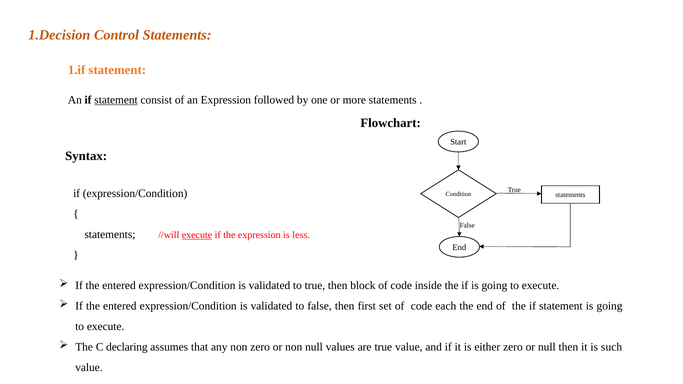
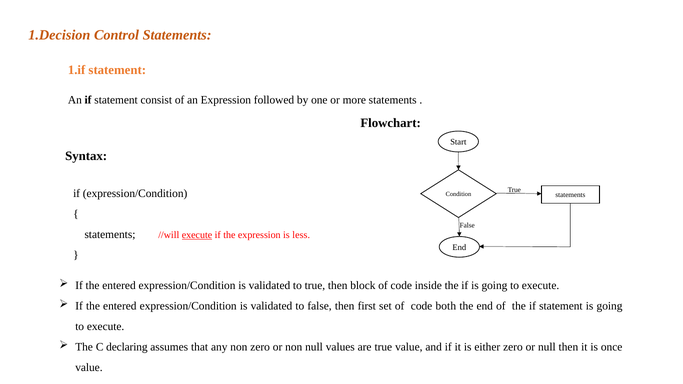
statement at (116, 100) underline: present -> none
each: each -> both
such: such -> once
